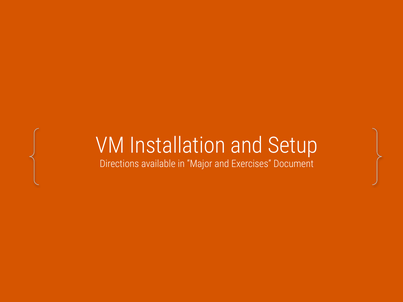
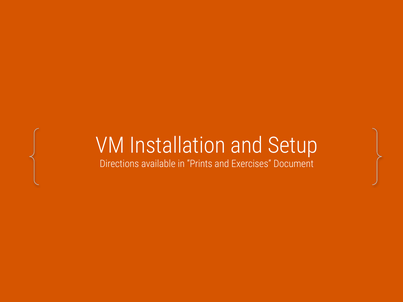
Major: Major -> Prints
